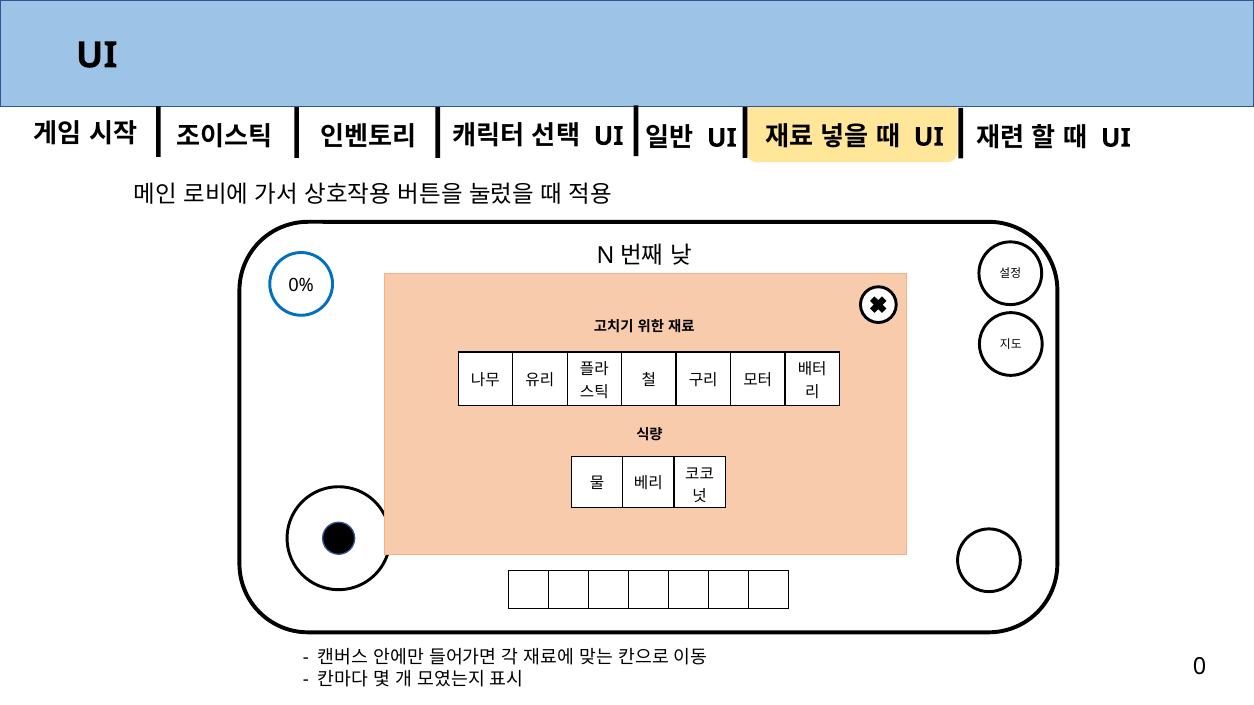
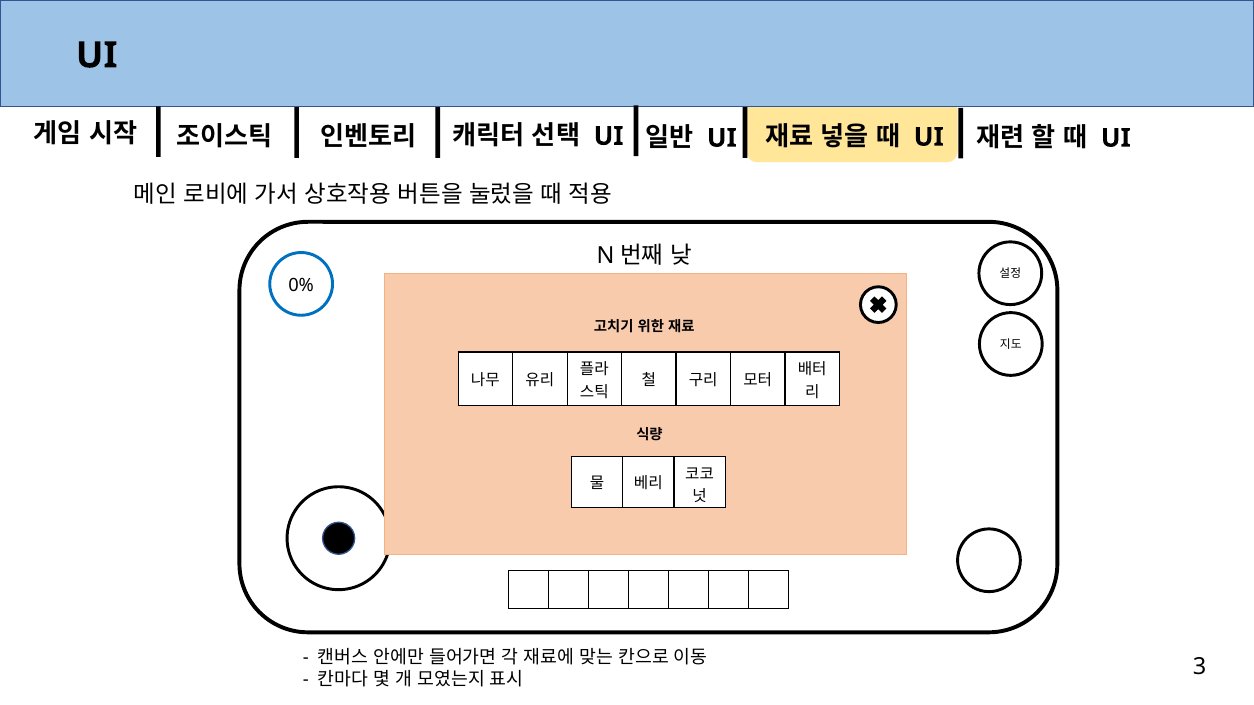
0: 0 -> 3
